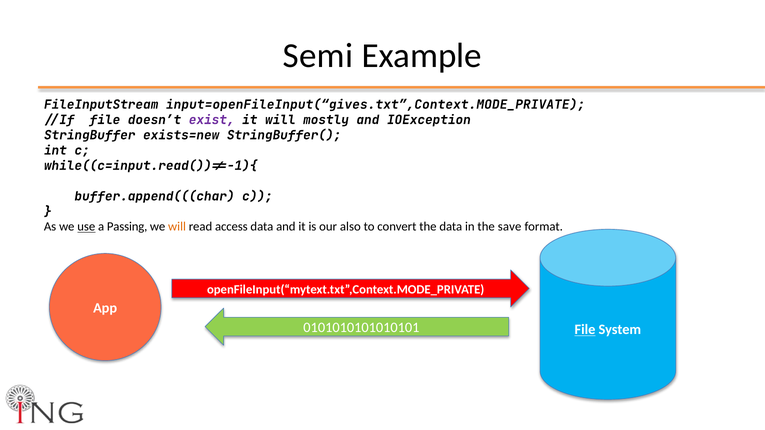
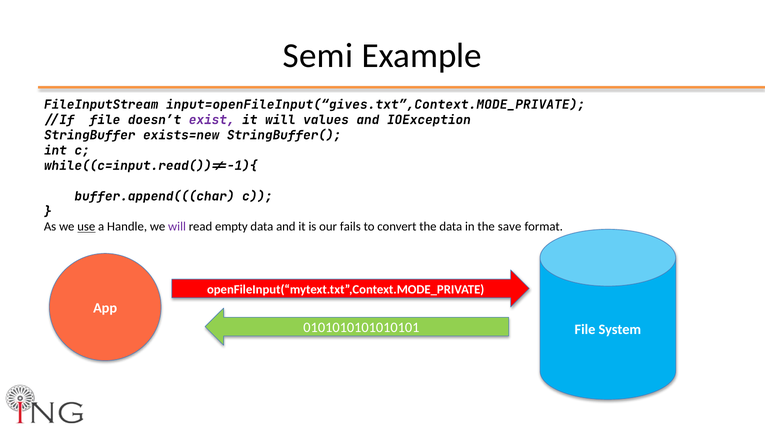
mostly: mostly -> values
Passing: Passing -> Handle
will at (177, 227) colour: orange -> purple
access: access -> empty
also: also -> fails
File at (585, 330) underline: present -> none
